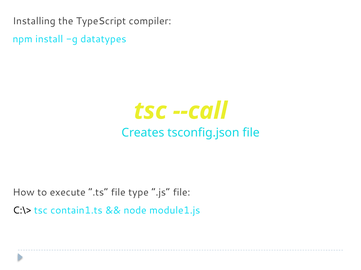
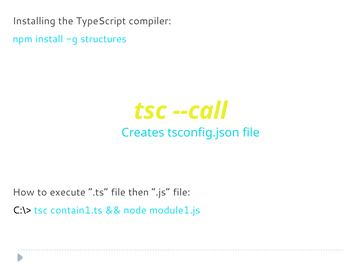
datatypes: datatypes -> structures
type: type -> then
